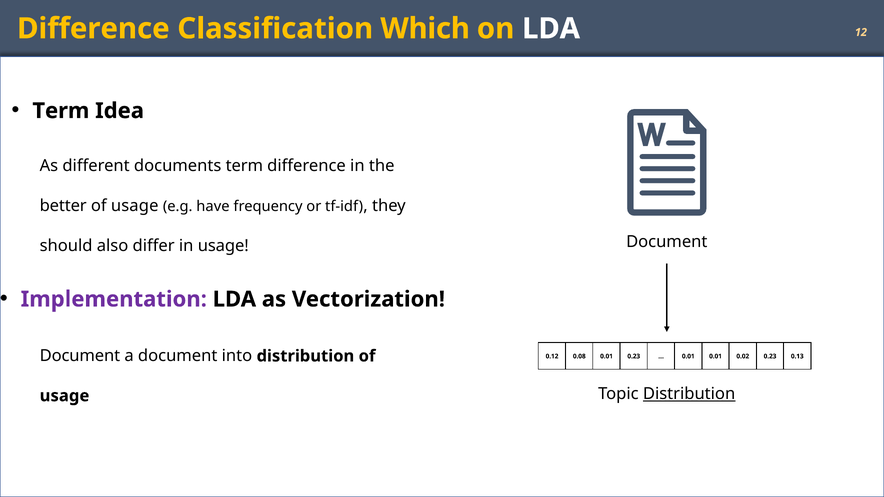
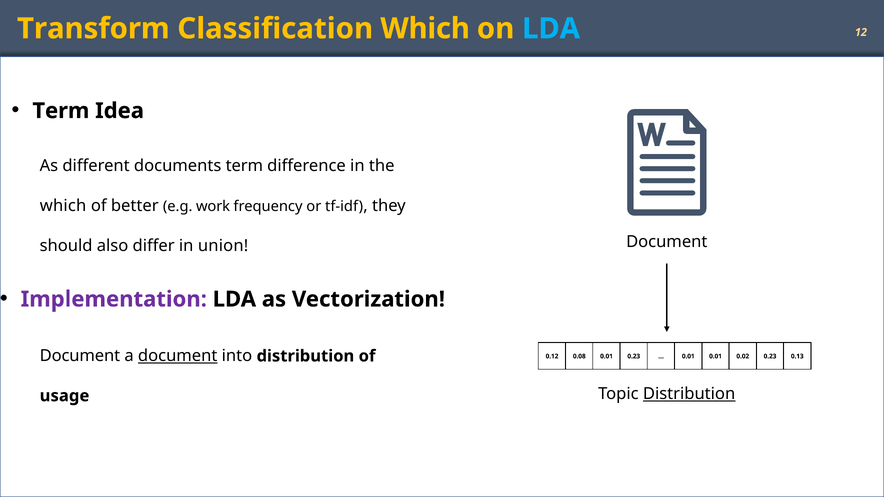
Difference at (93, 29): Difference -> Transform
LDA at (551, 29) colour: white -> light blue
better at (63, 206): better -> which
usage at (135, 206): usage -> better
have: have -> work
in usage: usage -> union
document at (178, 356) underline: none -> present
